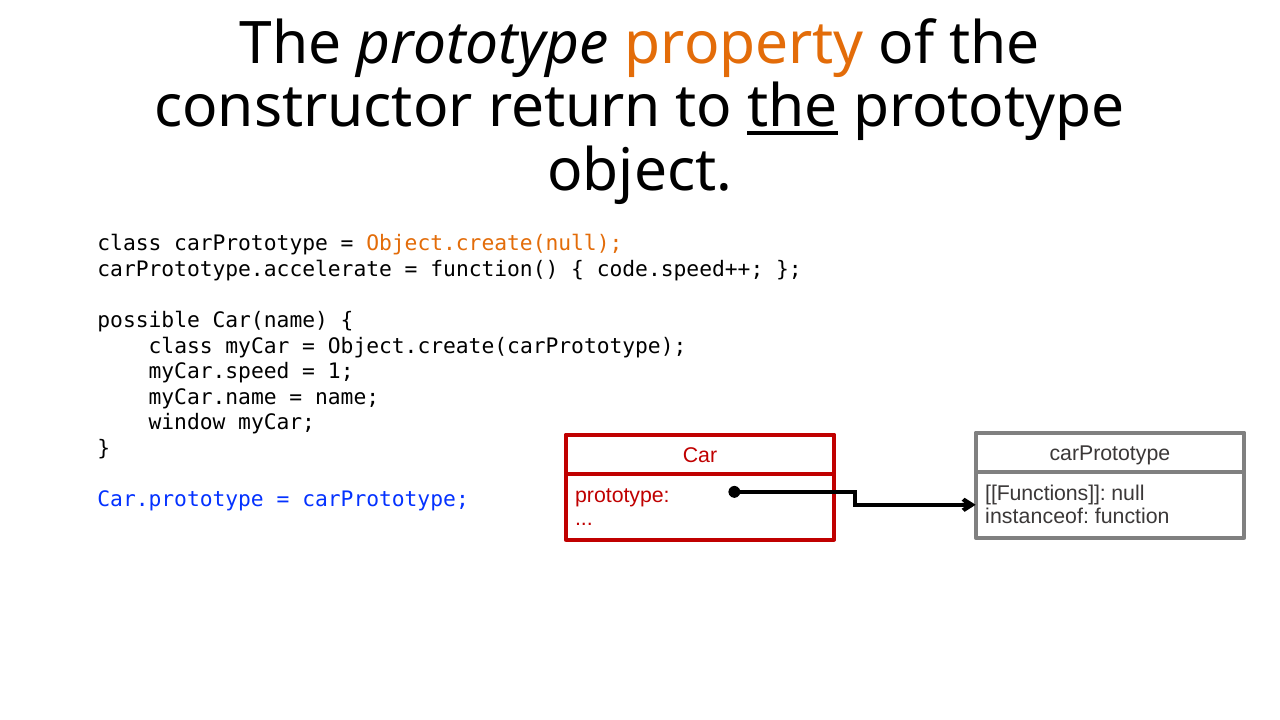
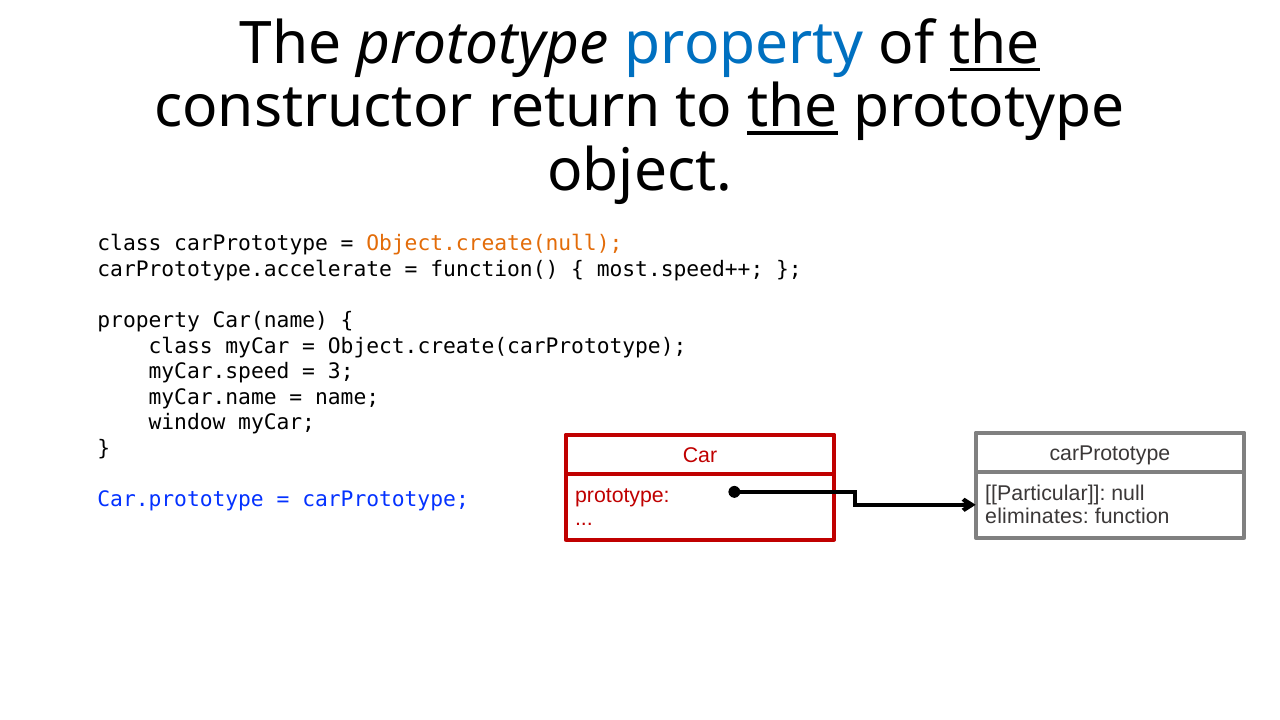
property at (744, 44) colour: orange -> blue
the at (995, 44) underline: none -> present
code.speed++: code.speed++ -> most.speed++
possible at (149, 320): possible -> property
1: 1 -> 3
Functions: Functions -> Particular
instanceof: instanceof -> eliminates
